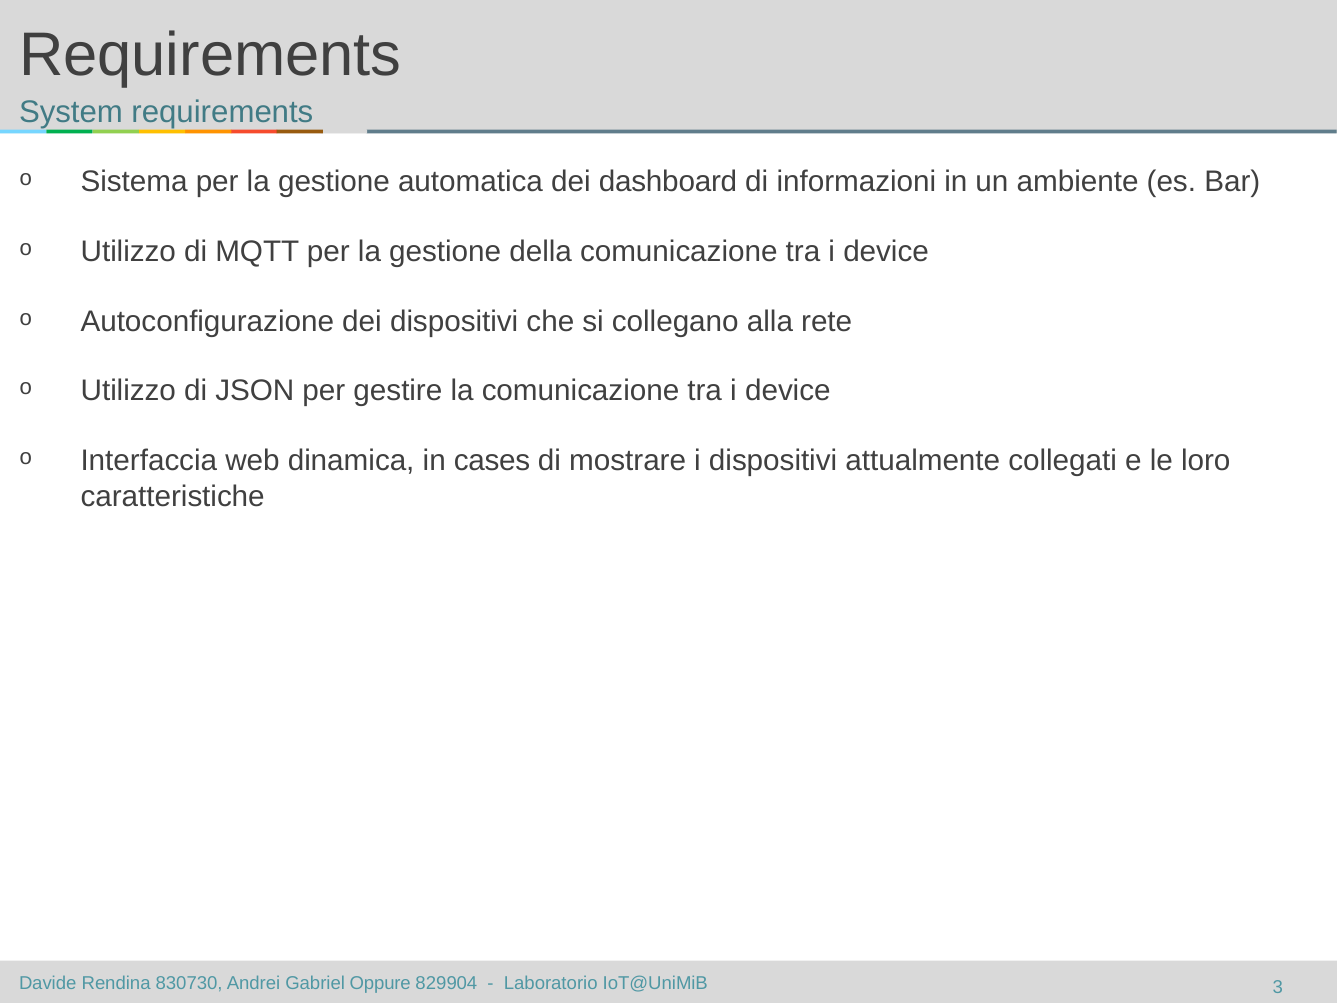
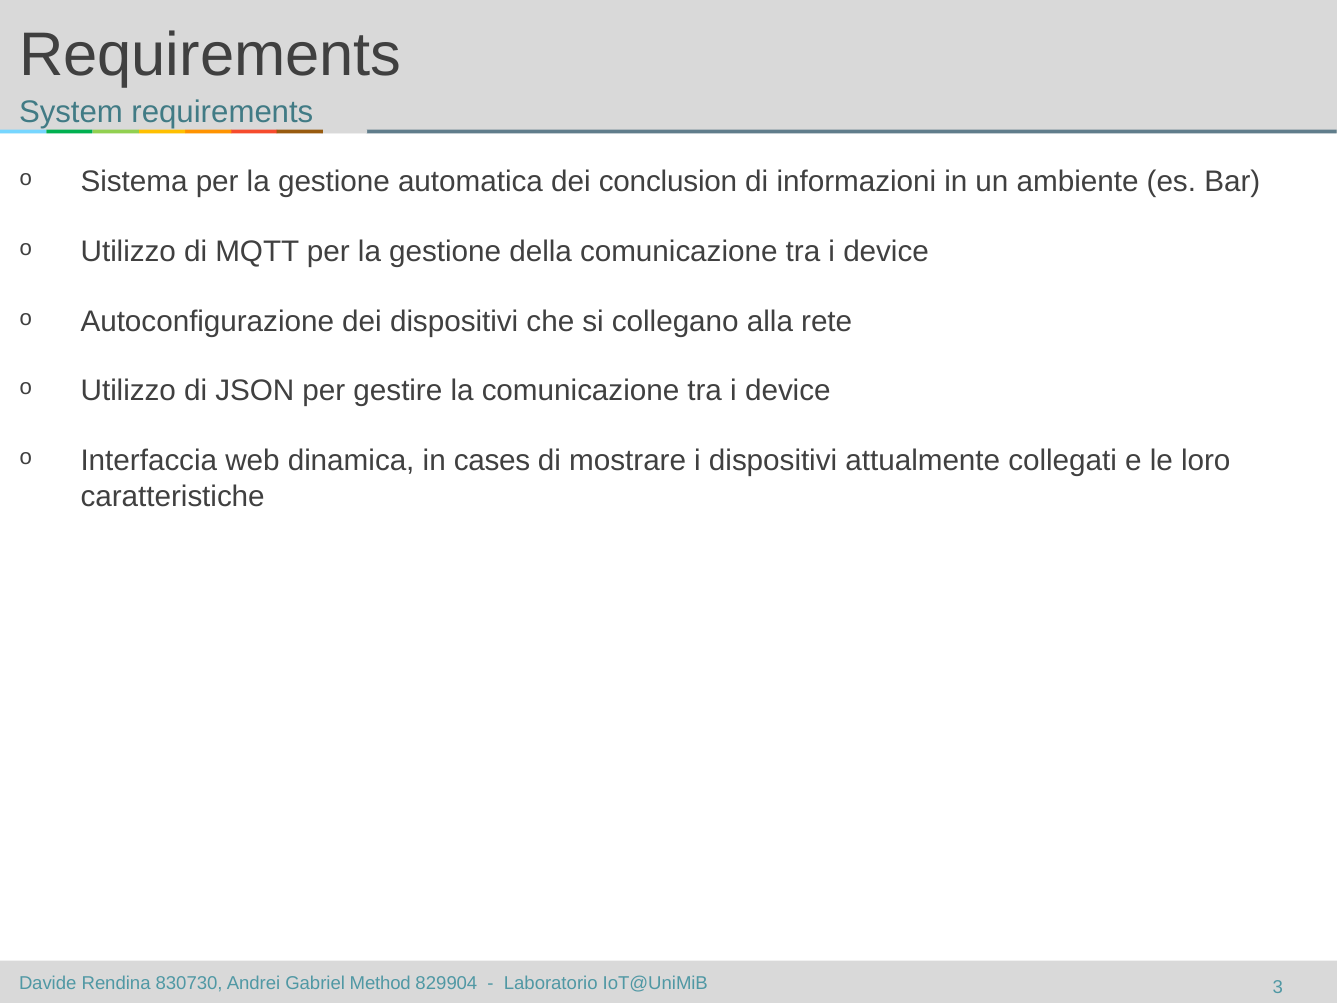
dashboard: dashboard -> conclusion
Oppure: Oppure -> Method
